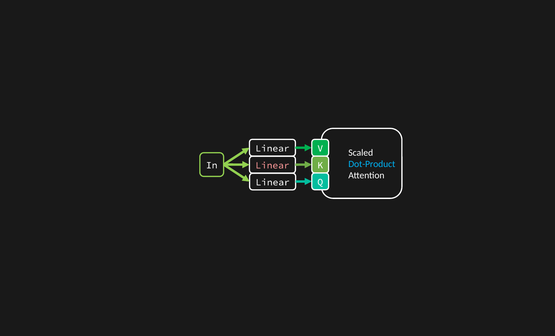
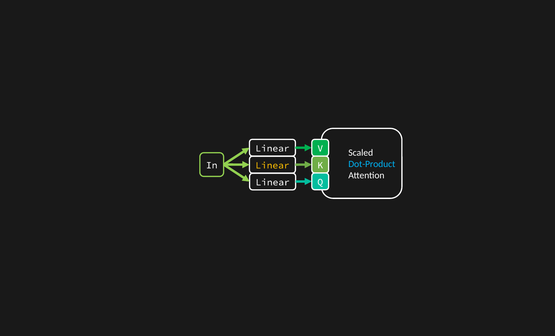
Linear at (272, 166) colour: pink -> yellow
